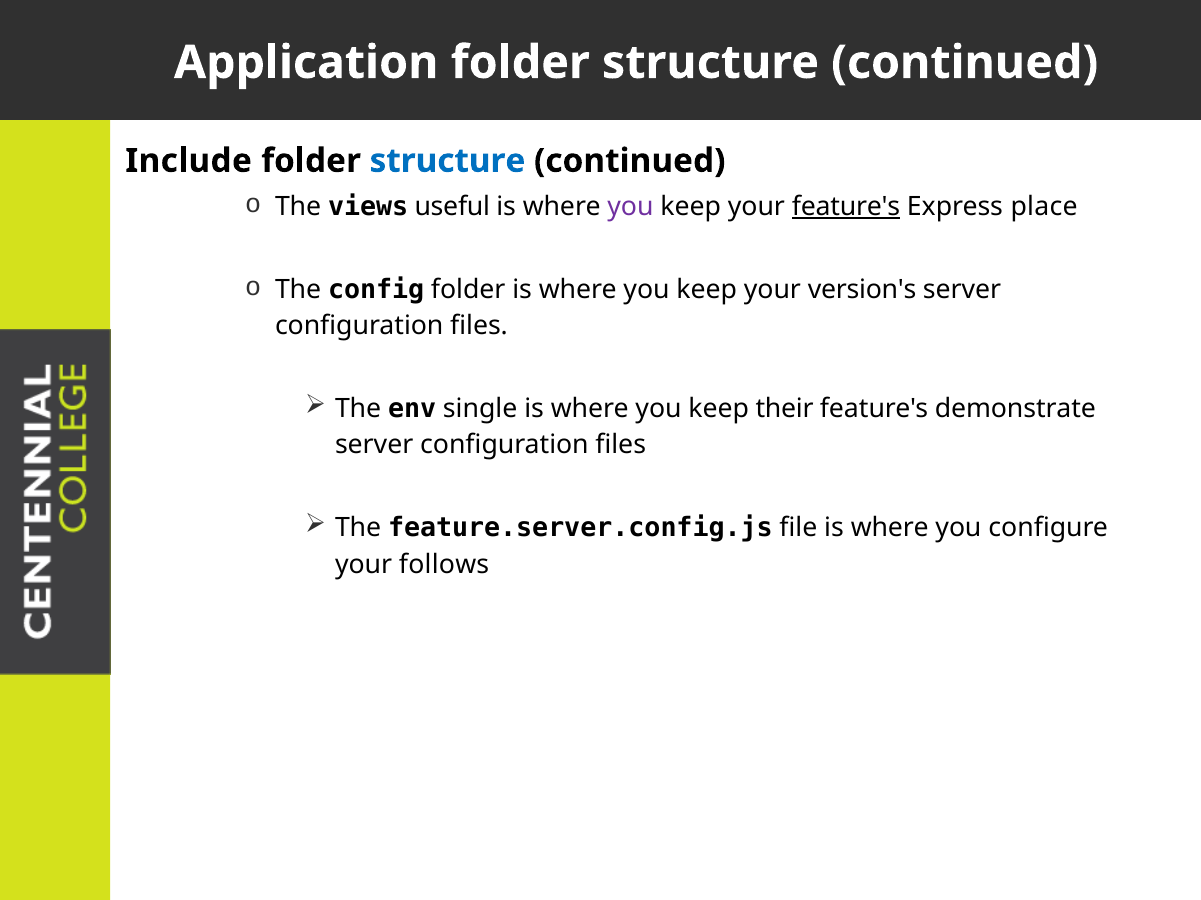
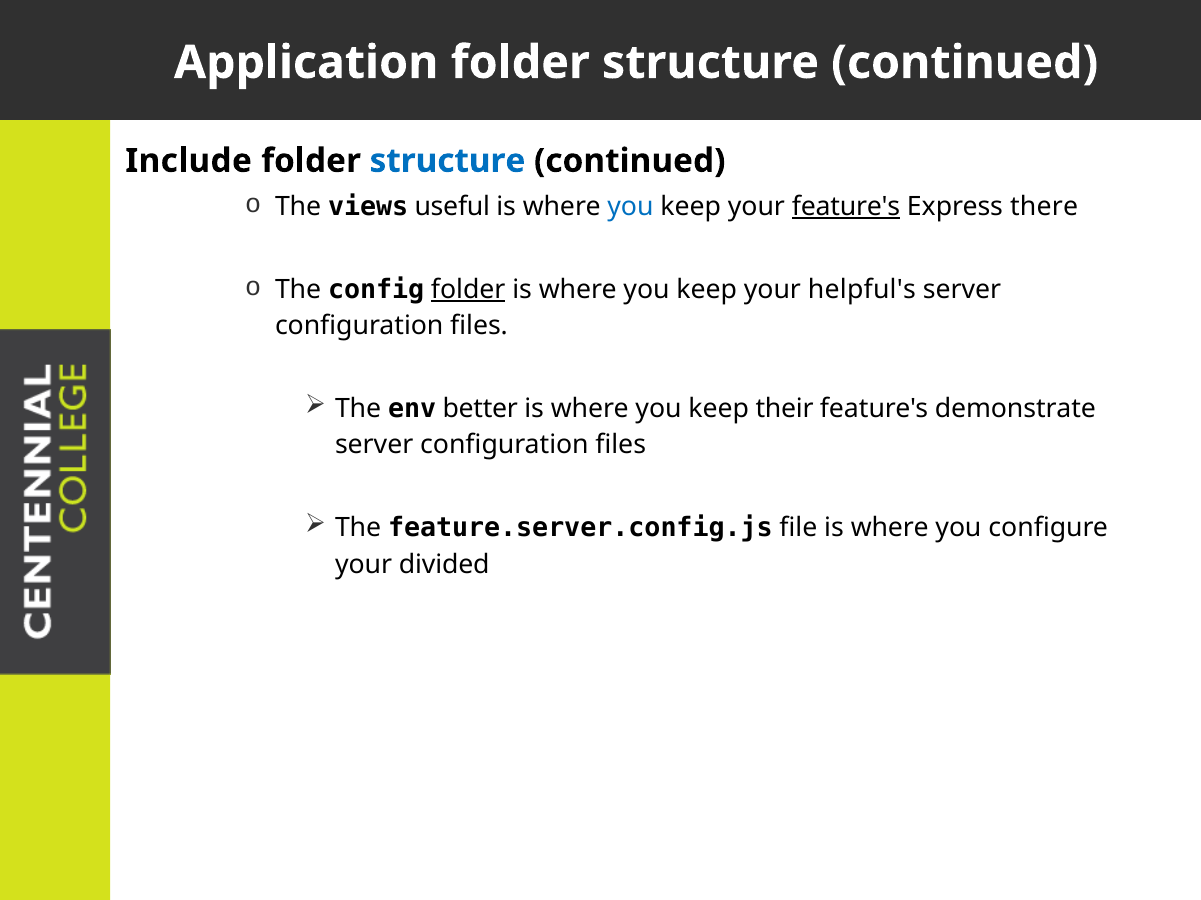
you at (630, 207) colour: purple -> blue
place: place -> there
folder at (468, 290) underline: none -> present
version's: version's -> helpful's
single: single -> better
follows: follows -> divided
